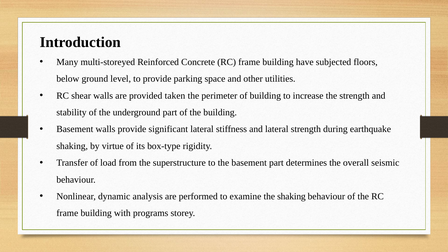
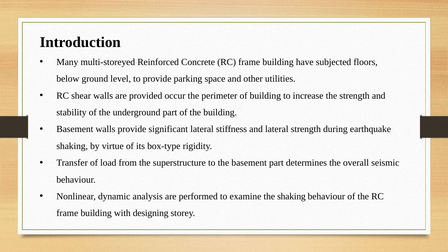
taken: taken -> occur
programs: programs -> designing
